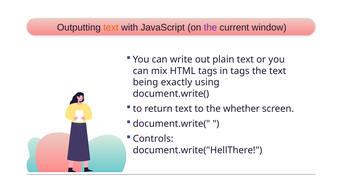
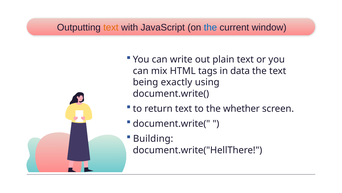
the at (210, 27) colour: purple -> blue
in tags: tags -> data
Controls: Controls -> Building
